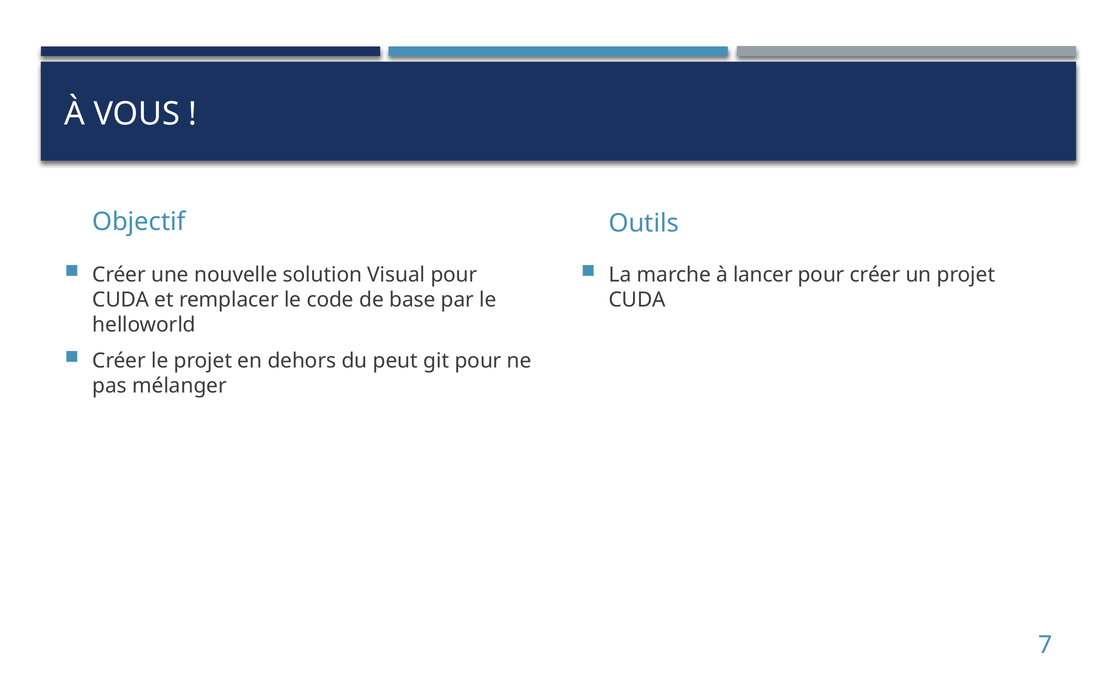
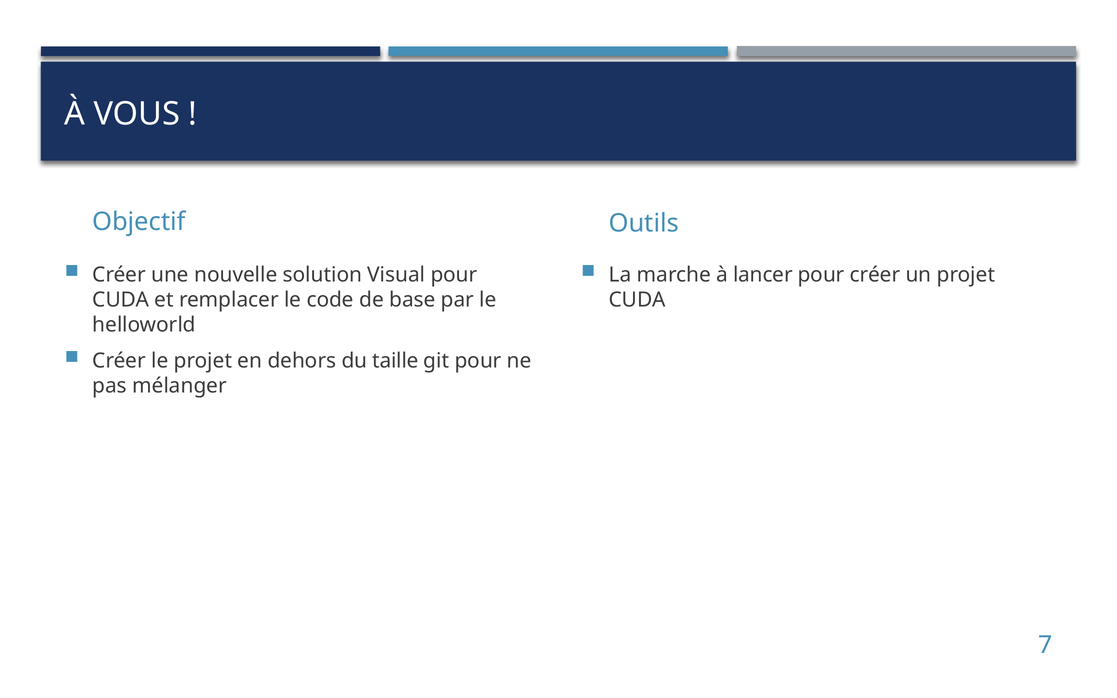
peut: peut -> taille
